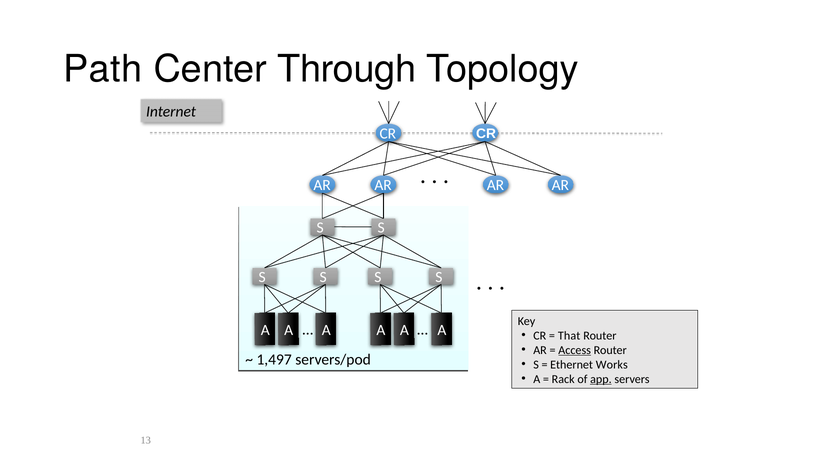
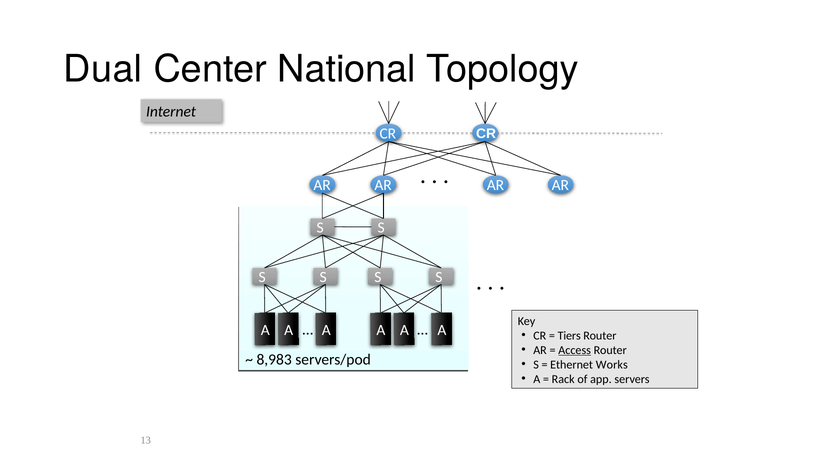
Path: Path -> Dual
Through: Through -> National
That: That -> Tiers
1,497: 1,497 -> 8,983
app underline: present -> none
